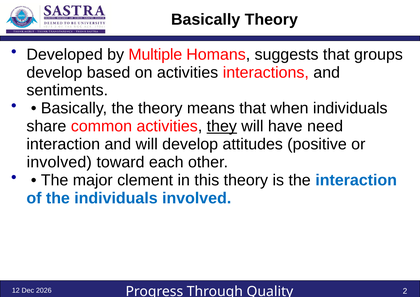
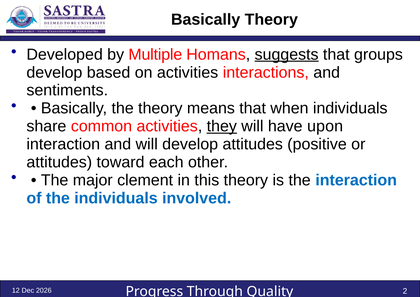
suggests underline: none -> present
need: need -> upon
involved at (59, 162): involved -> attitudes
